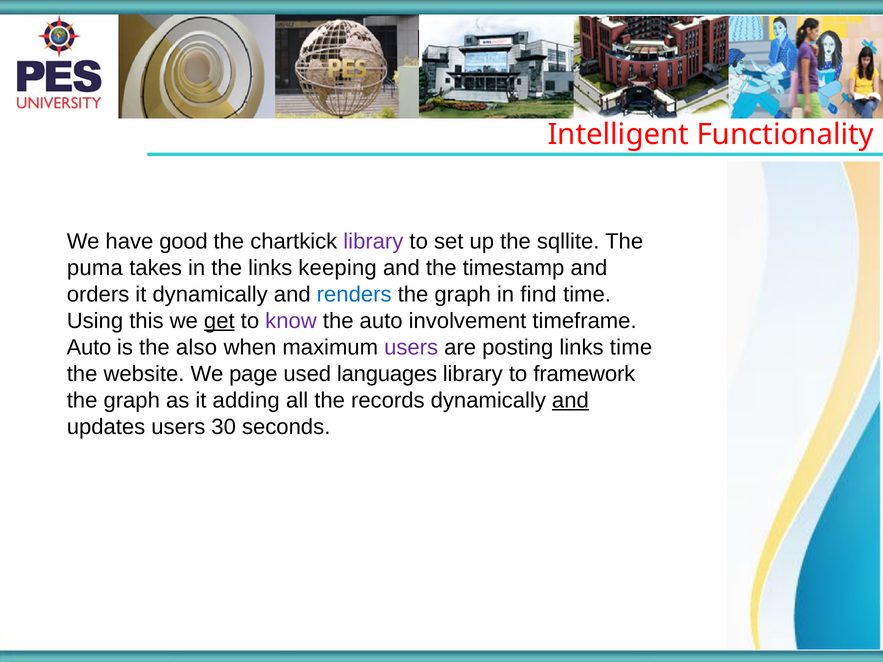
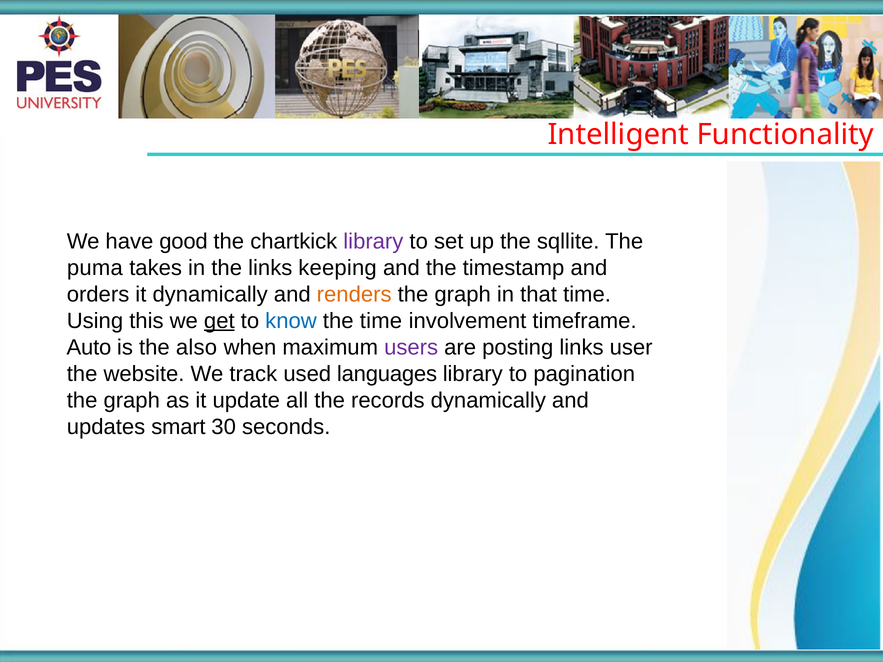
renders colour: blue -> orange
find: find -> that
know colour: purple -> blue
the auto: auto -> time
links time: time -> user
page: page -> track
framework: framework -> pagination
adding: adding -> update
and at (570, 400) underline: present -> none
updates users: users -> smart
